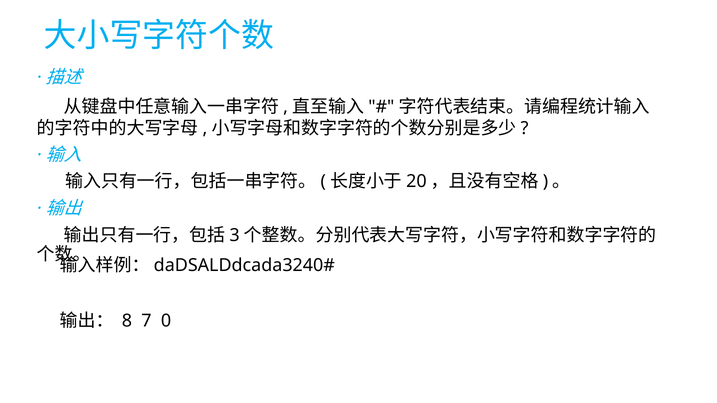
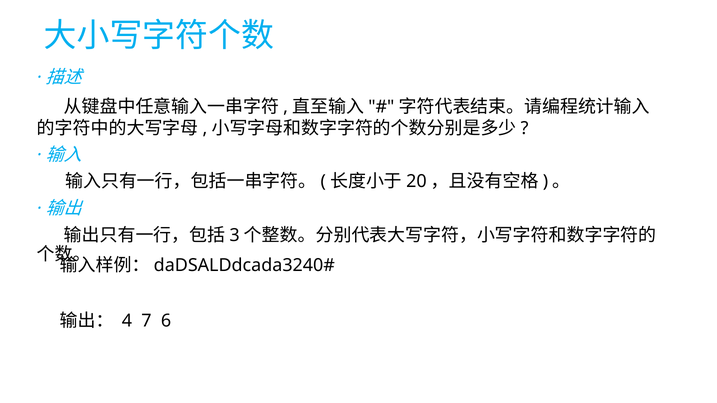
8: 8 -> 4
0: 0 -> 6
